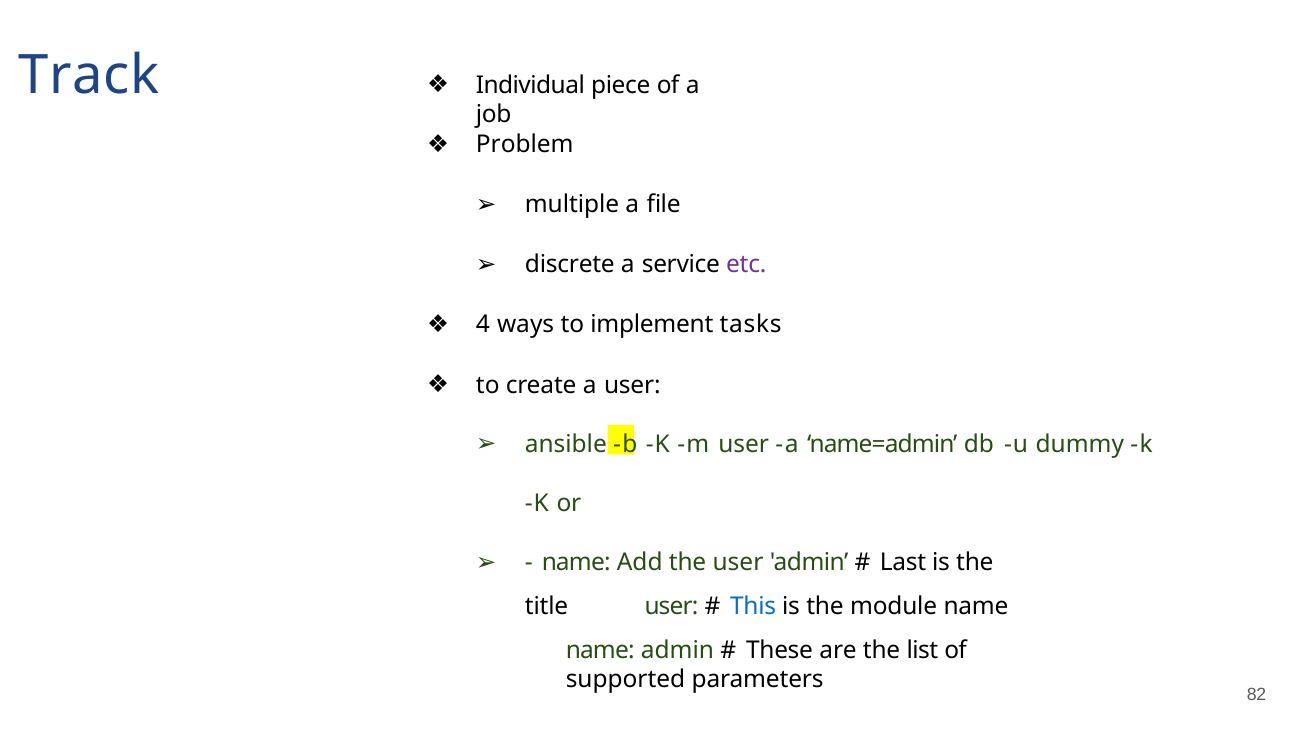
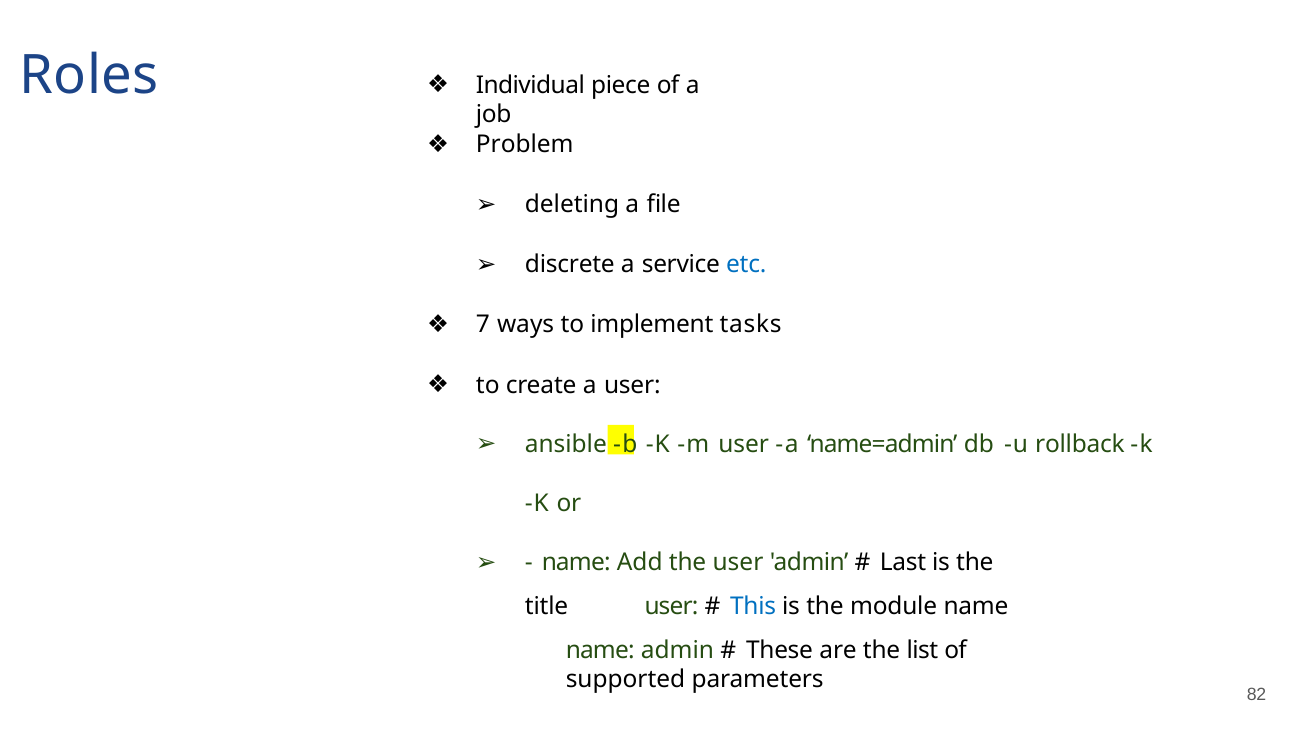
Track: Track -> Roles
multiple: multiple -> deleting
etc colour: purple -> blue
4: 4 -> 7
dummy: dummy -> rollback
